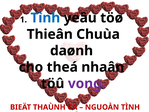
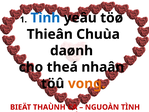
vong colour: purple -> orange
